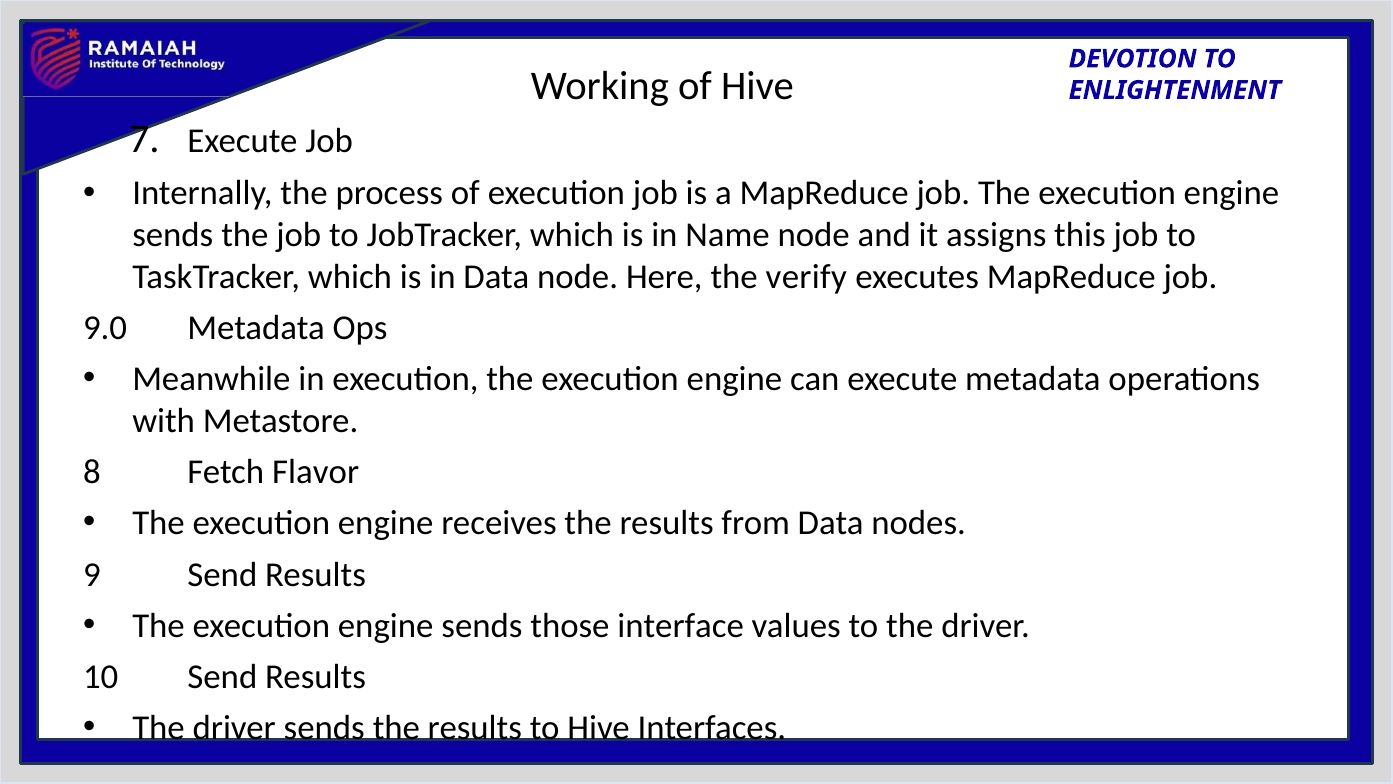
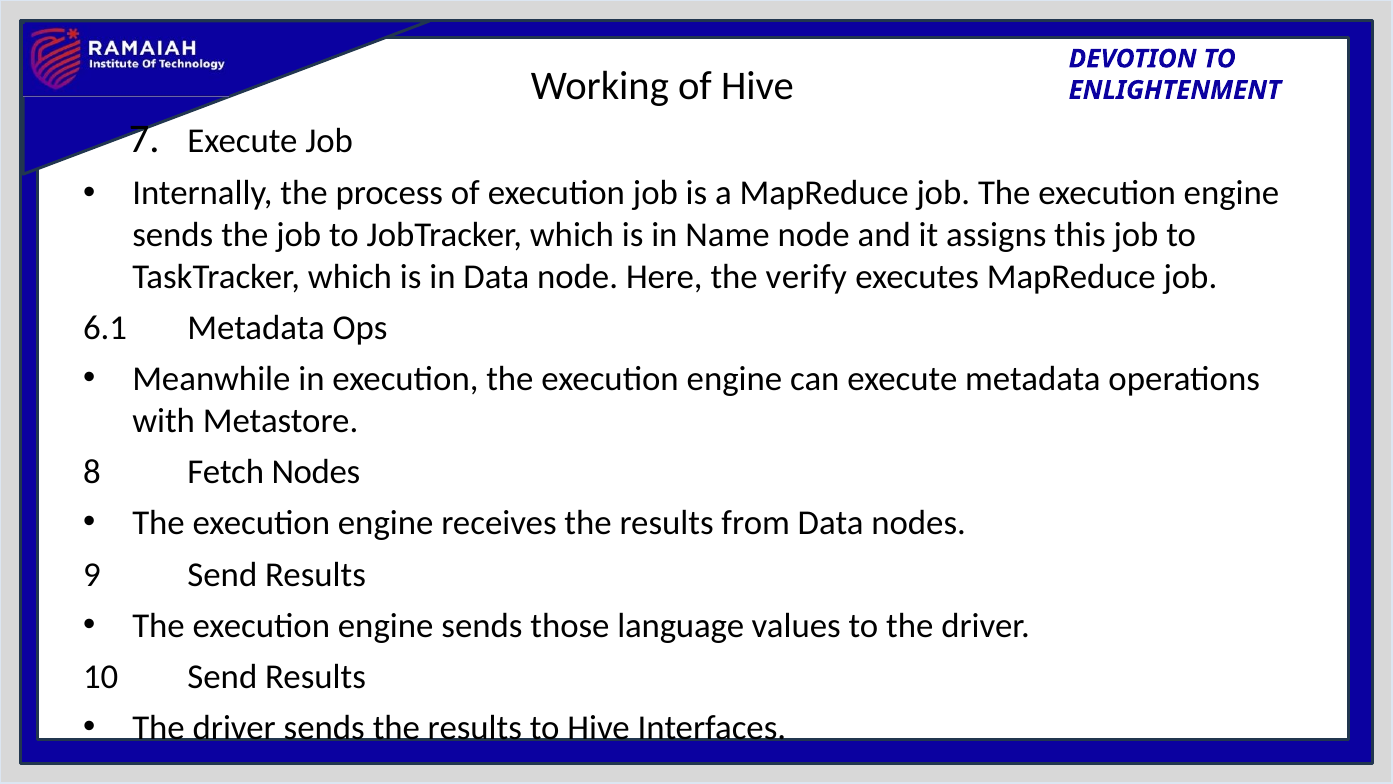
9.0: 9.0 -> 6.1
Fetch Flavor: Flavor -> Nodes
interface: interface -> language
